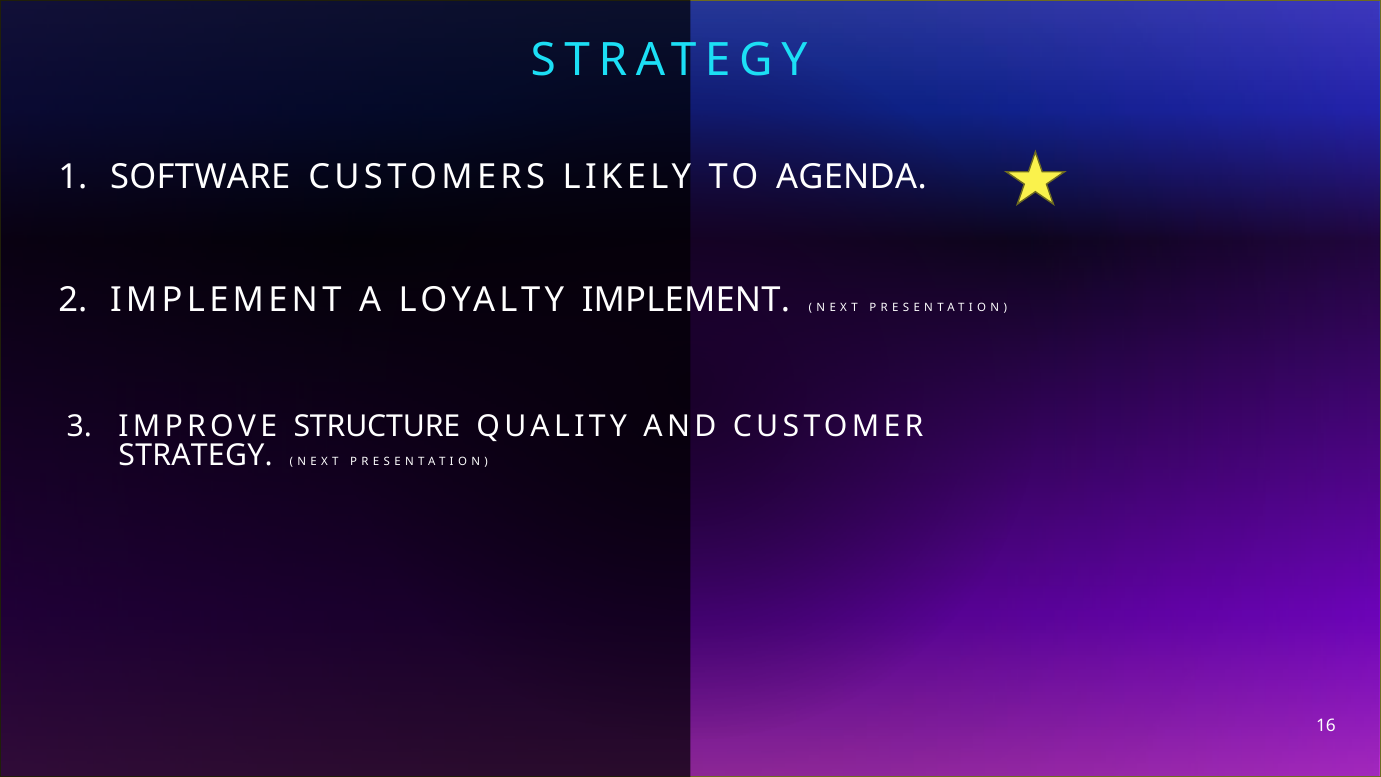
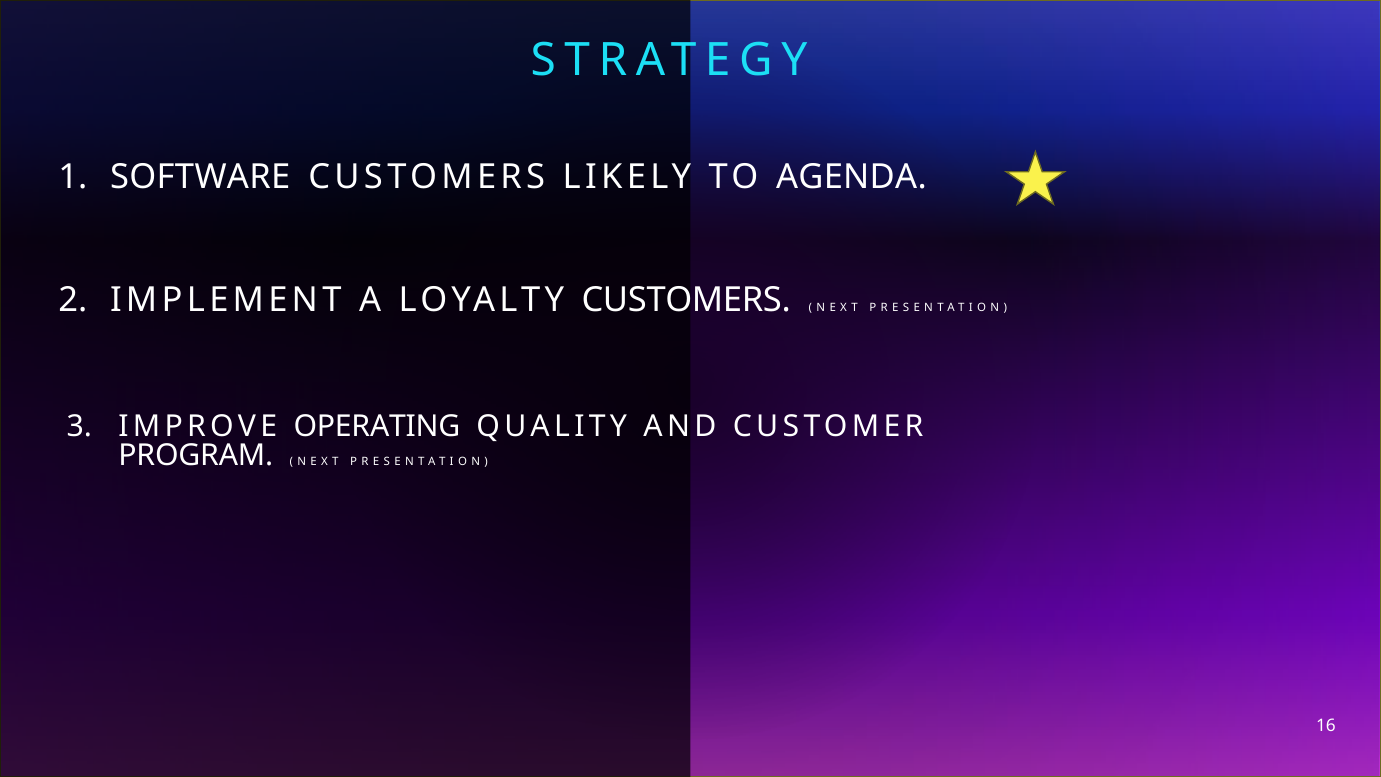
LOYALTY IMPLEMENT: IMPLEMENT -> CUSTOMERS
STRUCTURE: STRUCTURE -> OPERATING
STRATEGY at (196, 456): STRATEGY -> PROGRAM
